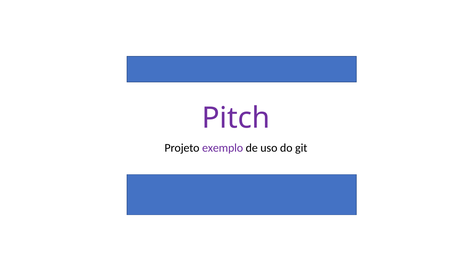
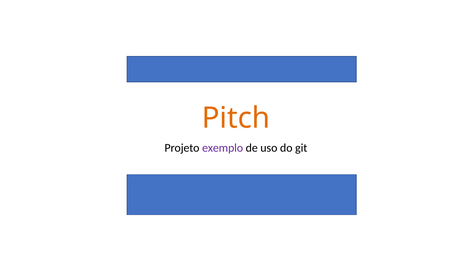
Pitch colour: purple -> orange
